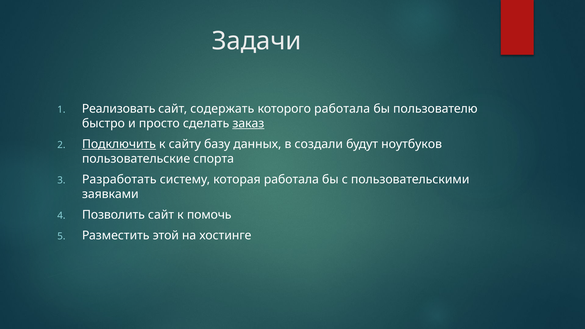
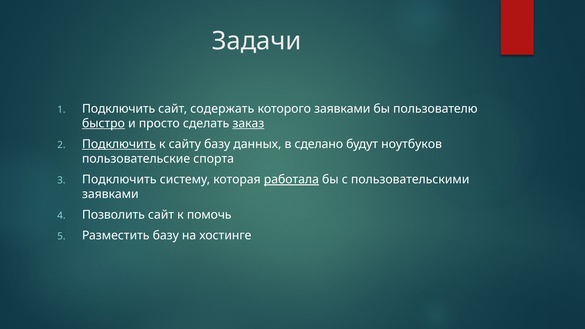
Реализовать at (119, 109): Реализовать -> Подключить
которого работала: работала -> заявками
быстро underline: none -> present
создали: создали -> сделано
Разработать at (119, 180): Разработать -> Подключить
работала at (291, 180) underline: none -> present
Разместить этой: этой -> базу
